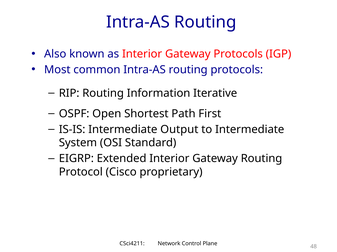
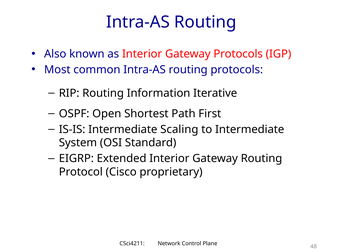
Output: Output -> Scaling
